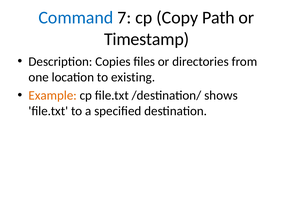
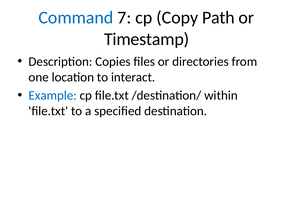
existing: existing -> interact
Example colour: orange -> blue
shows: shows -> within
